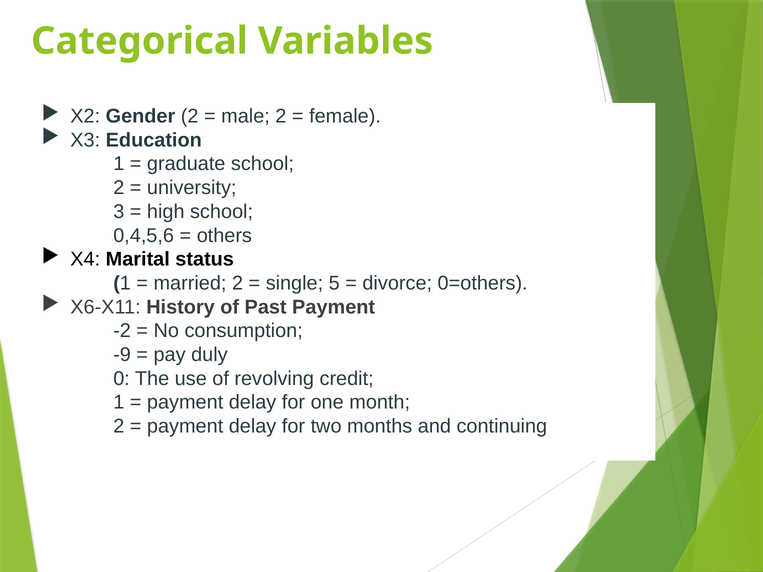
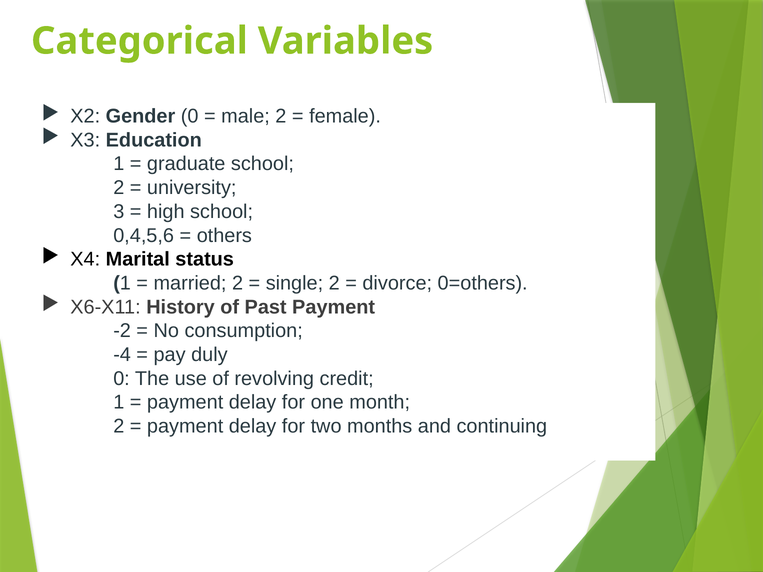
Gender 2: 2 -> 0
single 5: 5 -> 2
-9: -9 -> -4
